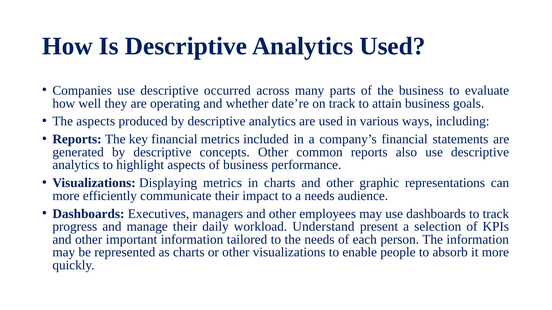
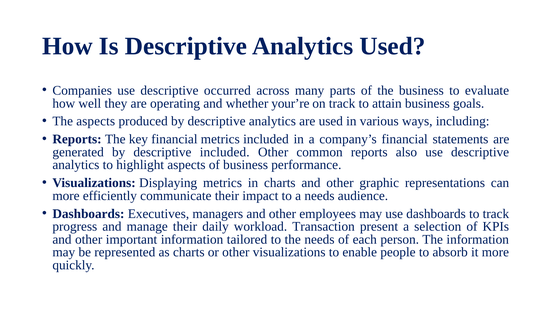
date’re: date’re -> your’re
descriptive concepts: concepts -> included
Understand: Understand -> Transaction
